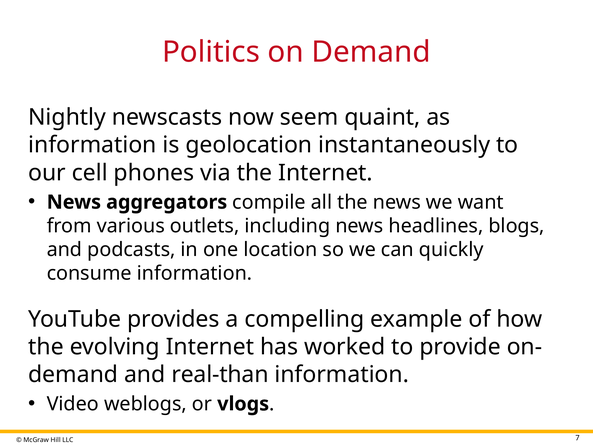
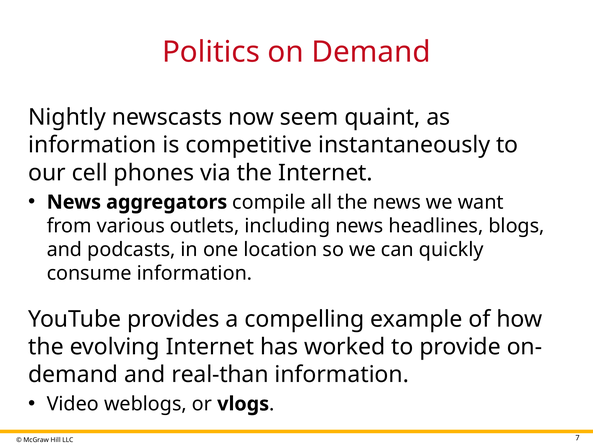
geolocation: geolocation -> competitive
